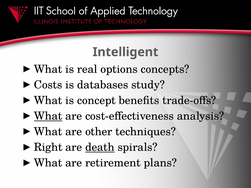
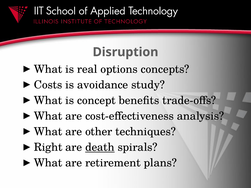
Intelligent: Intelligent -> Disruption
databases: databases -> avoidance
What at (48, 116) underline: present -> none
